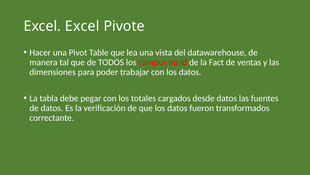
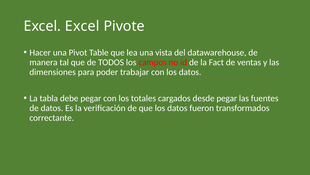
desde datos: datos -> pegar
